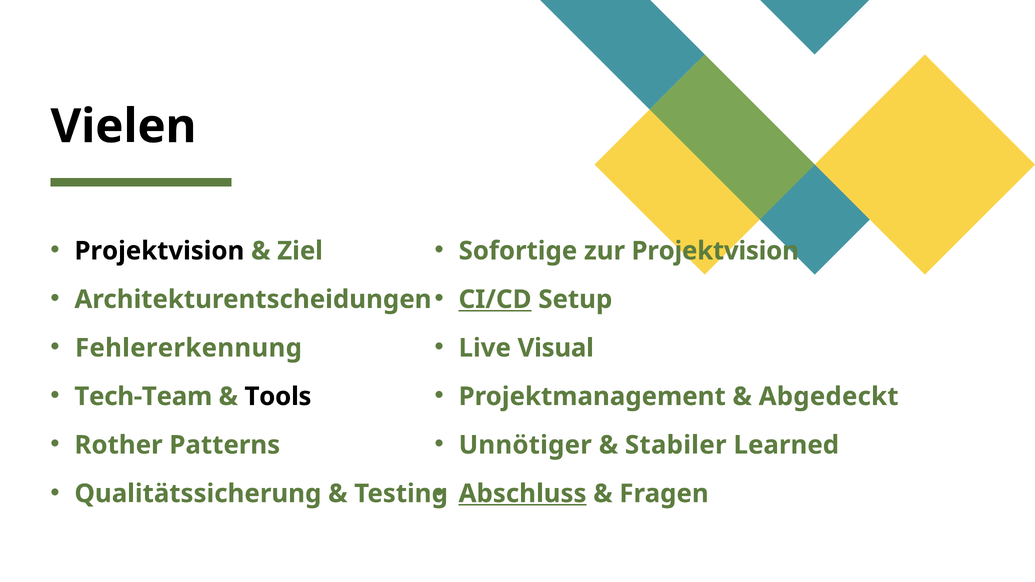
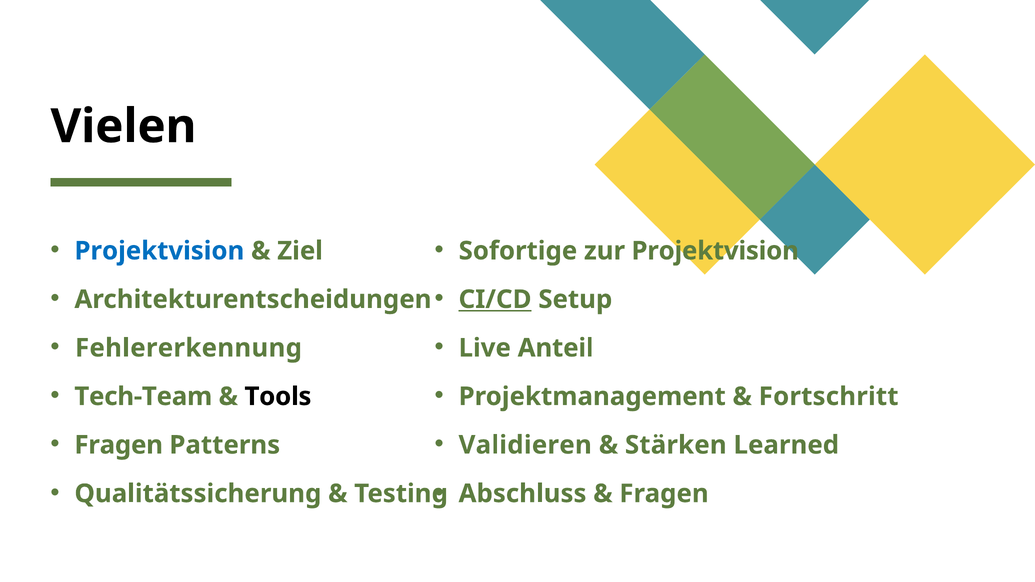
Projektvision at (159, 251) colour: black -> blue
Visual: Visual -> Anteil
Abgedeckt: Abgedeckt -> Fortschritt
Rother at (119, 445): Rother -> Fragen
Unnötiger: Unnötiger -> Validieren
Stabiler: Stabiler -> Stärken
Abschluss underline: present -> none
